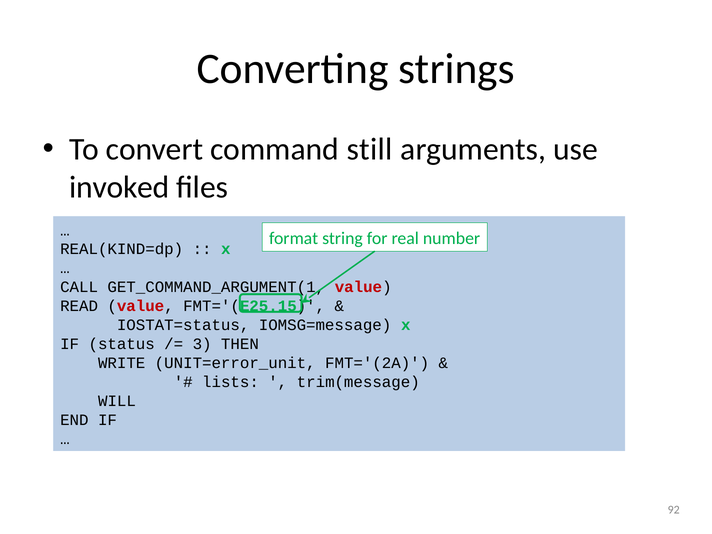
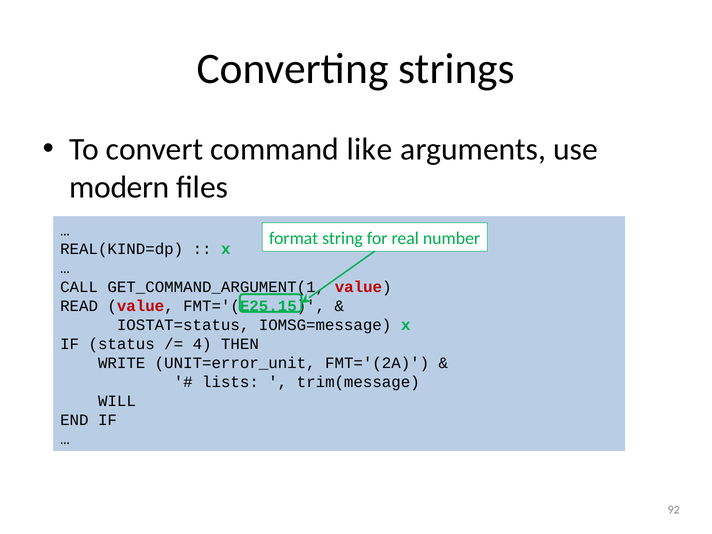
still: still -> like
invoked: invoked -> modern
3: 3 -> 4
